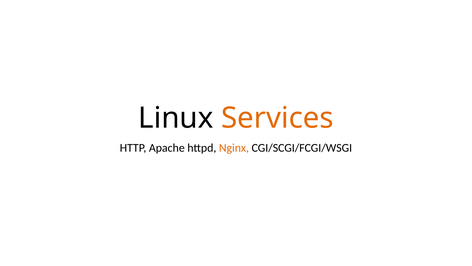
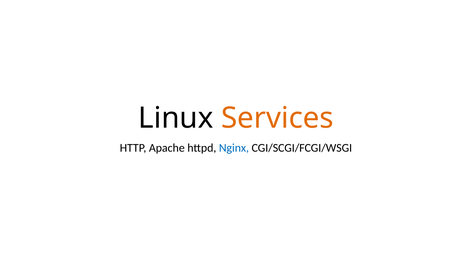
Nginx colour: orange -> blue
